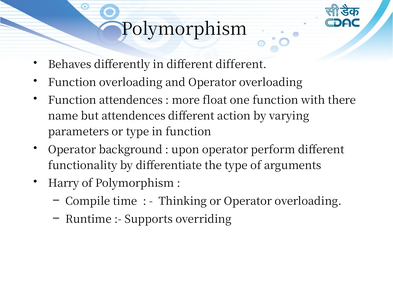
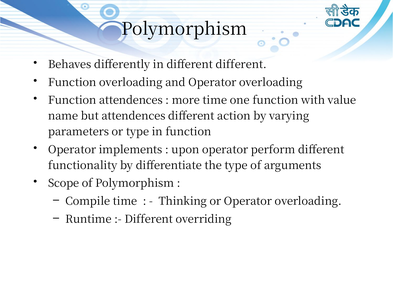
more float: float -> time
there: there -> value
background: background -> implements
Harry: Harry -> Scope
Supports at (149, 219): Supports -> Different
